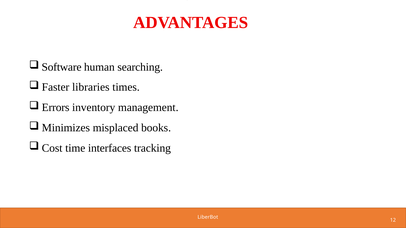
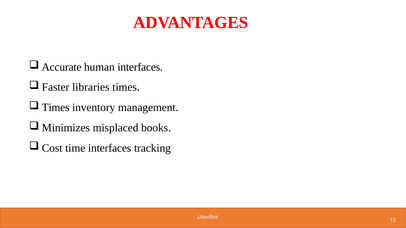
Software: Software -> Accurate
human searching: searching -> interfaces
Errors at (56, 108): Errors -> Times
